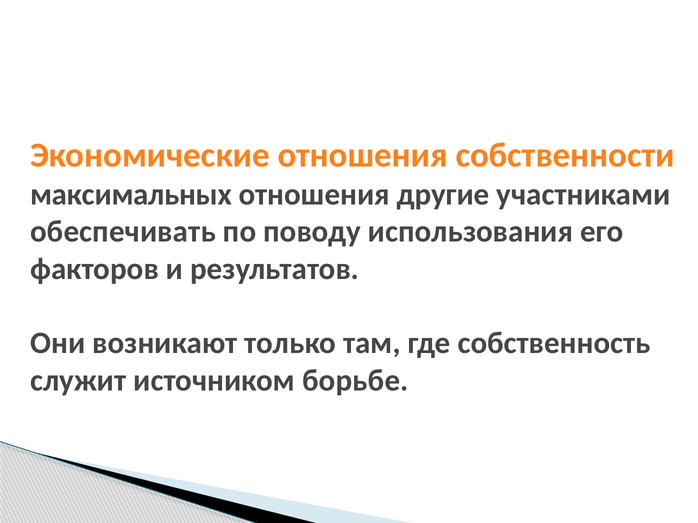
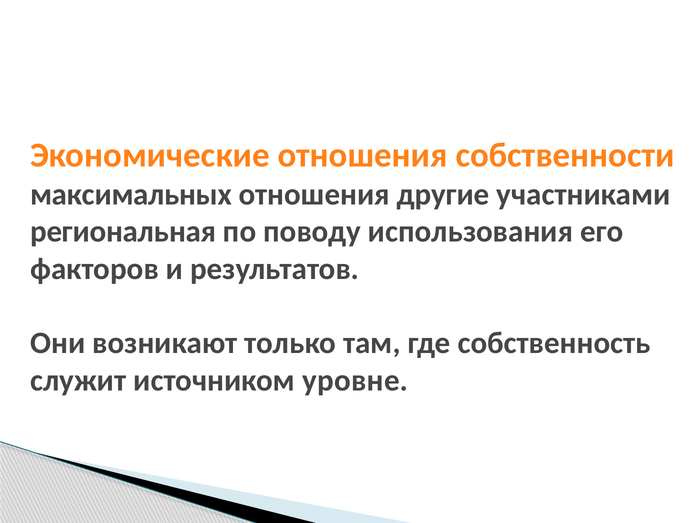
обеспечивать: обеспечивать -> региональная
борьбе: борьбе -> уровне
